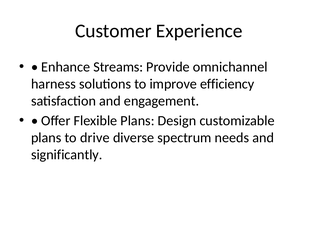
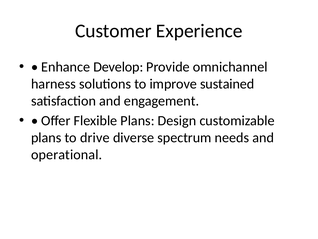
Streams: Streams -> Develop
efficiency: efficiency -> sustained
significantly: significantly -> operational
